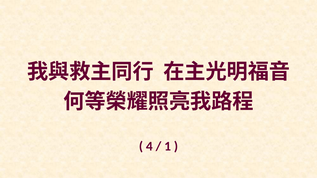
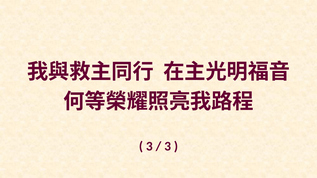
4 at (149, 147): 4 -> 3
1 at (168, 147): 1 -> 3
